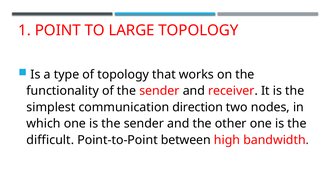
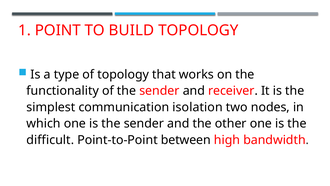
LARGE: LARGE -> BUILD
direction: direction -> isolation
